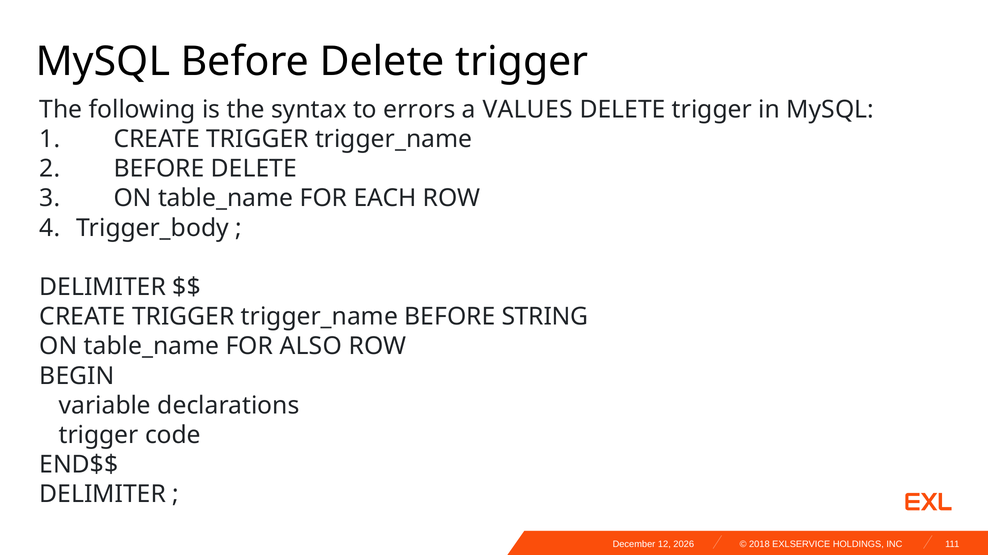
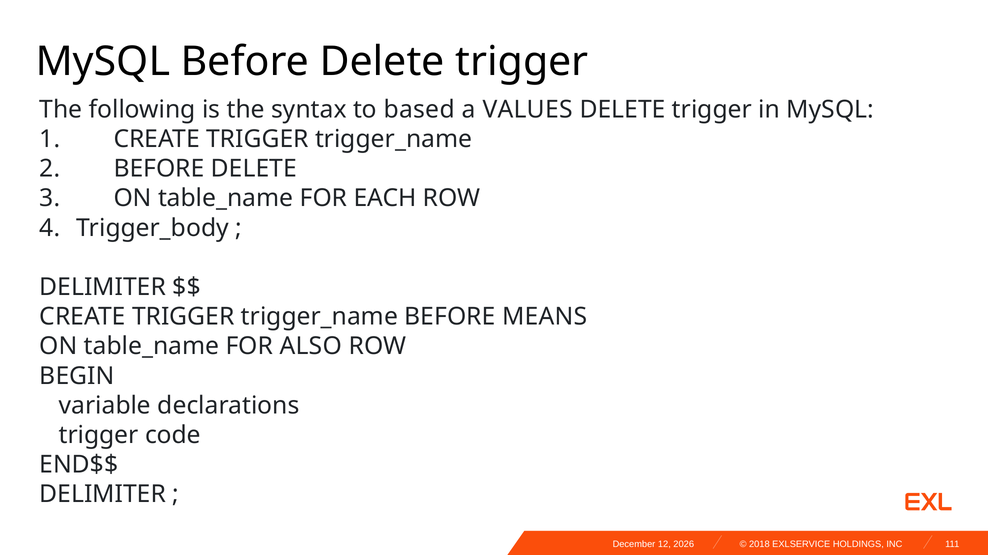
errors: errors -> based
STRING: STRING -> MEANS
